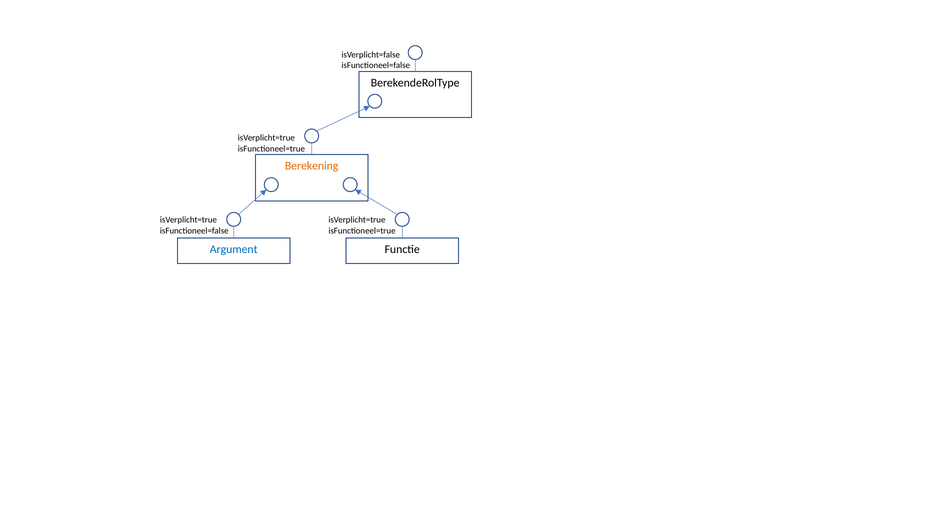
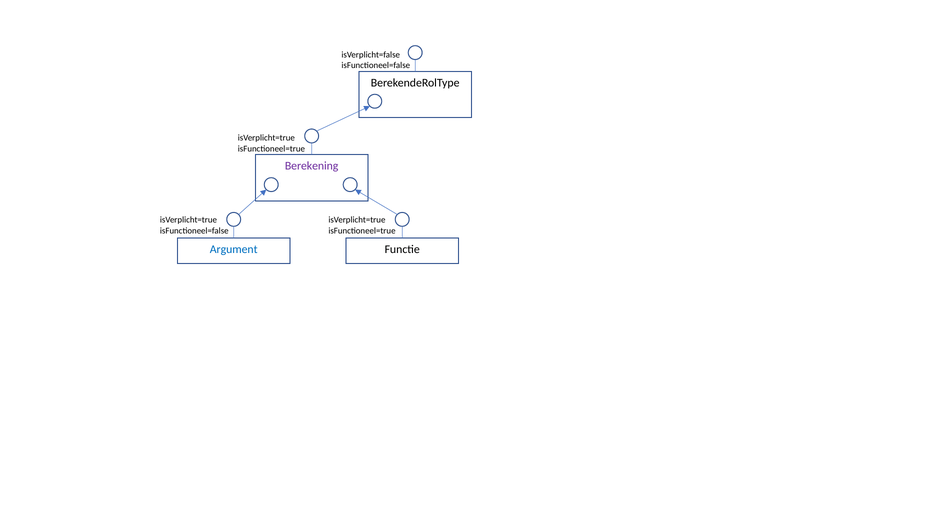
Berekening colour: orange -> purple
